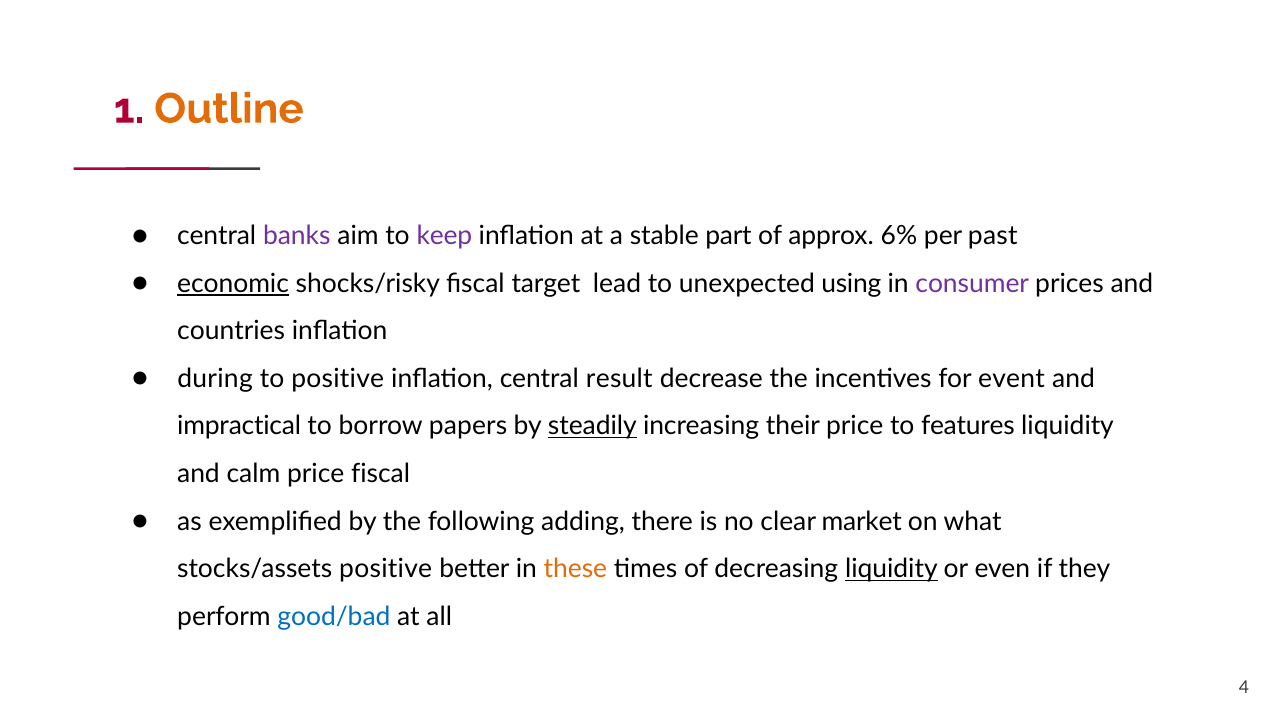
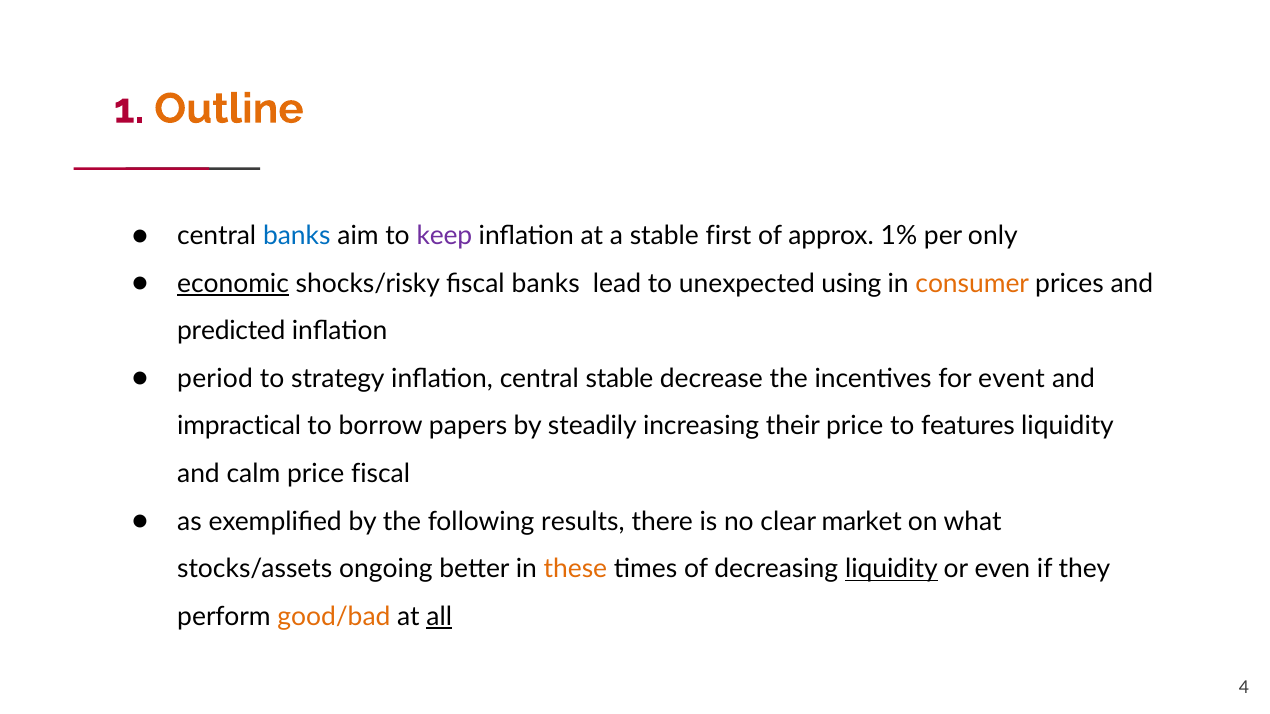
banks at (297, 236) colour: purple -> blue
part: part -> first
6%: 6% -> 1%
past: past -> only
fiscal target: target -> banks
consumer colour: purple -> orange
countries: countries -> predicted
during: during -> period
to positive: positive -> strategy
central result: result -> stable
steadily underline: present -> none
adding: adding -> results
stocks/assets positive: positive -> ongoing
good/bad colour: blue -> orange
all underline: none -> present
